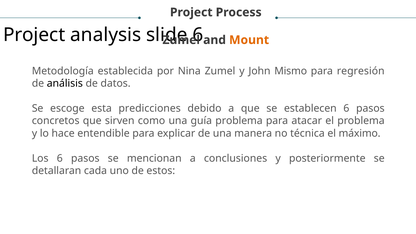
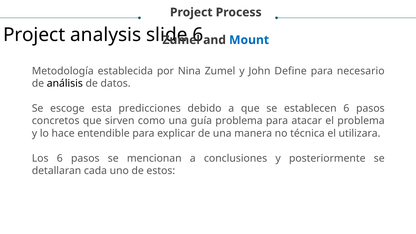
Mount colour: orange -> blue
Mismo: Mismo -> Define
regresión: regresión -> necesario
máximo: máximo -> utilizara
